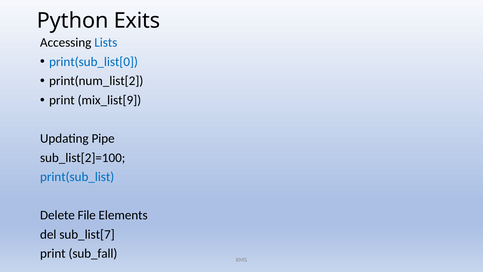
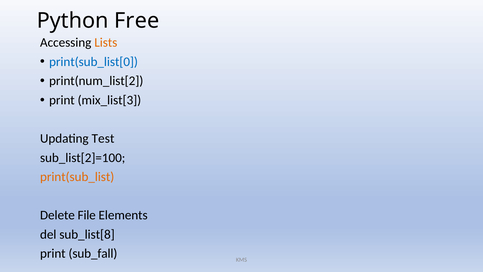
Exits: Exits -> Free
Lists colour: blue -> orange
mix_list[9: mix_list[9 -> mix_list[3
Pipe: Pipe -> Test
print(sub_list colour: blue -> orange
sub_list[7: sub_list[7 -> sub_list[8
